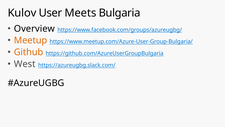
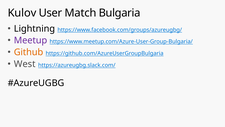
Meets: Meets -> Match
Overview: Overview -> Lightning
Meetup colour: orange -> purple
